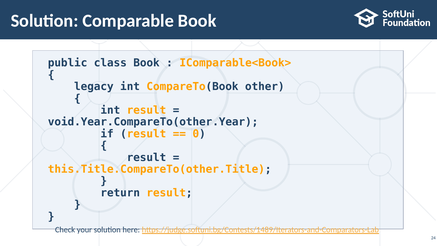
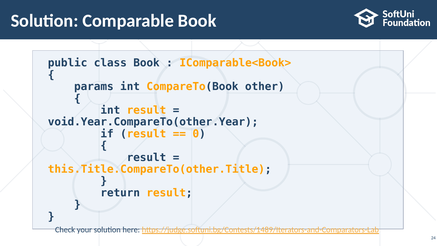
legacy: legacy -> params
